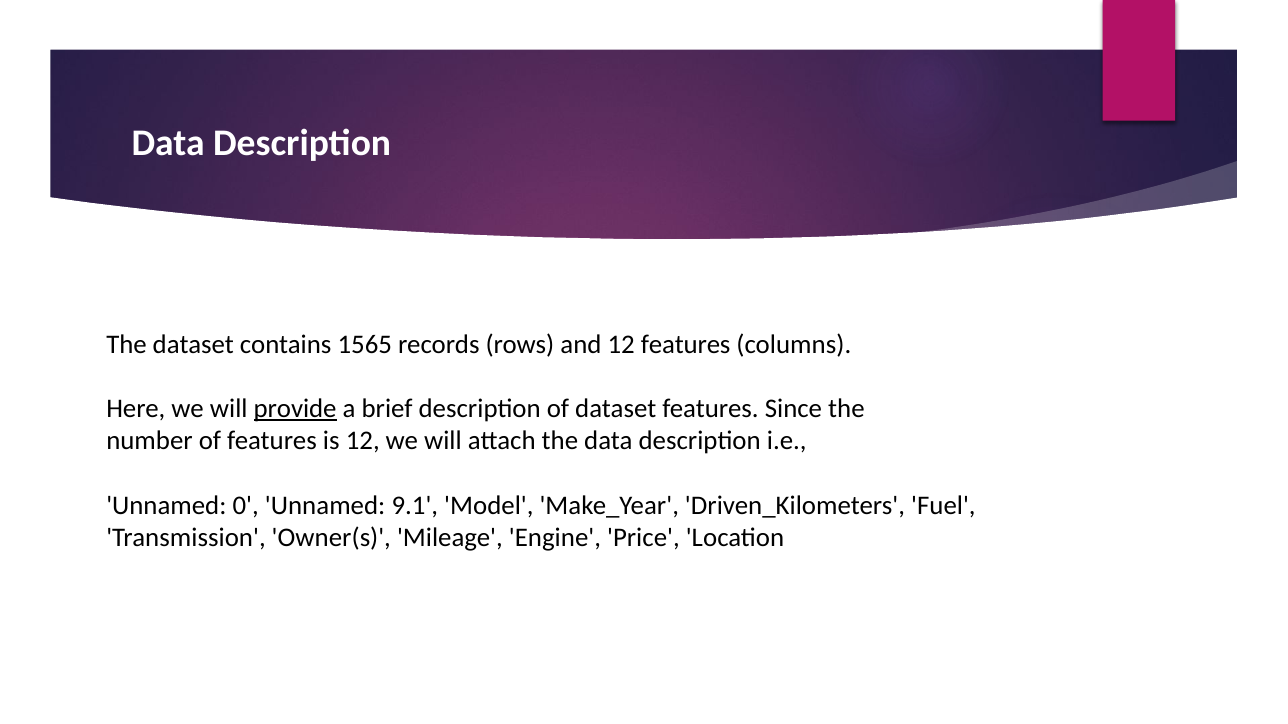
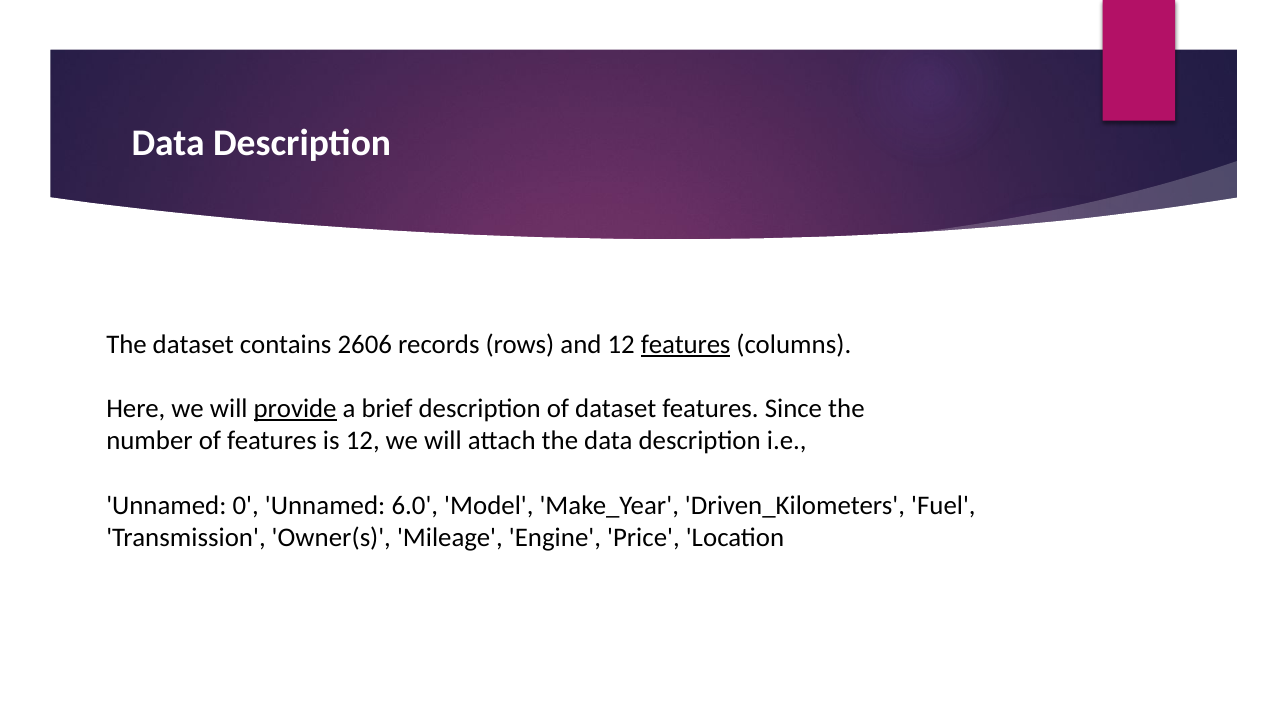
1565: 1565 -> 2606
features at (686, 345) underline: none -> present
9.1: 9.1 -> 6.0
